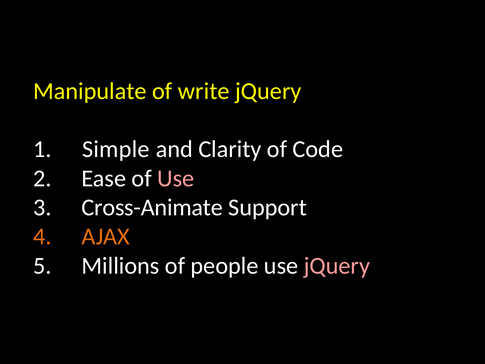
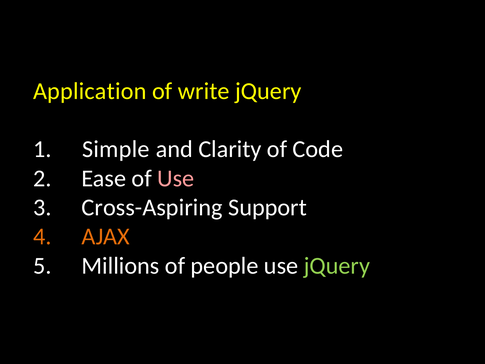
Manipulate: Manipulate -> Application
Cross-Animate: Cross-Animate -> Cross-Aspiring
jQuery at (337, 266) colour: pink -> light green
